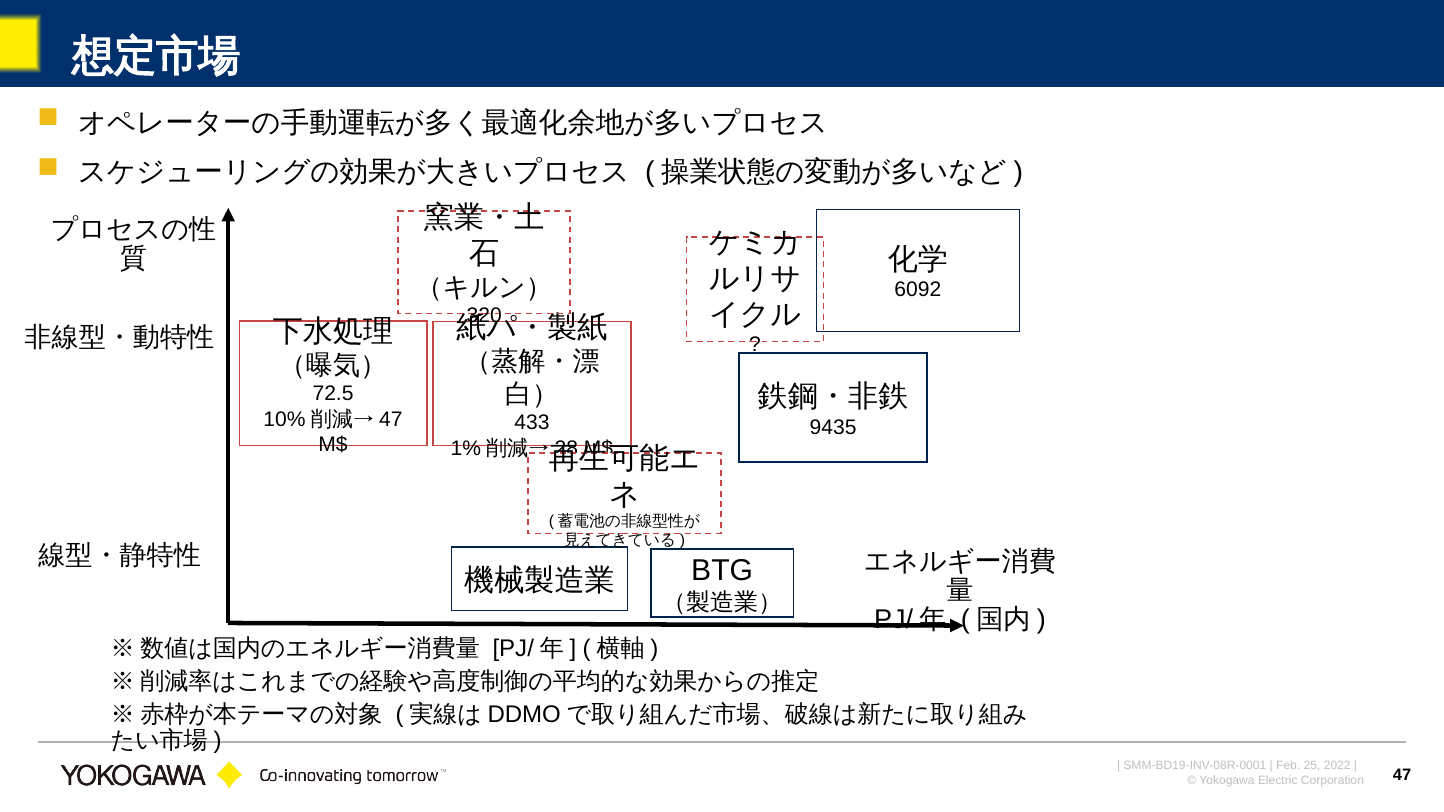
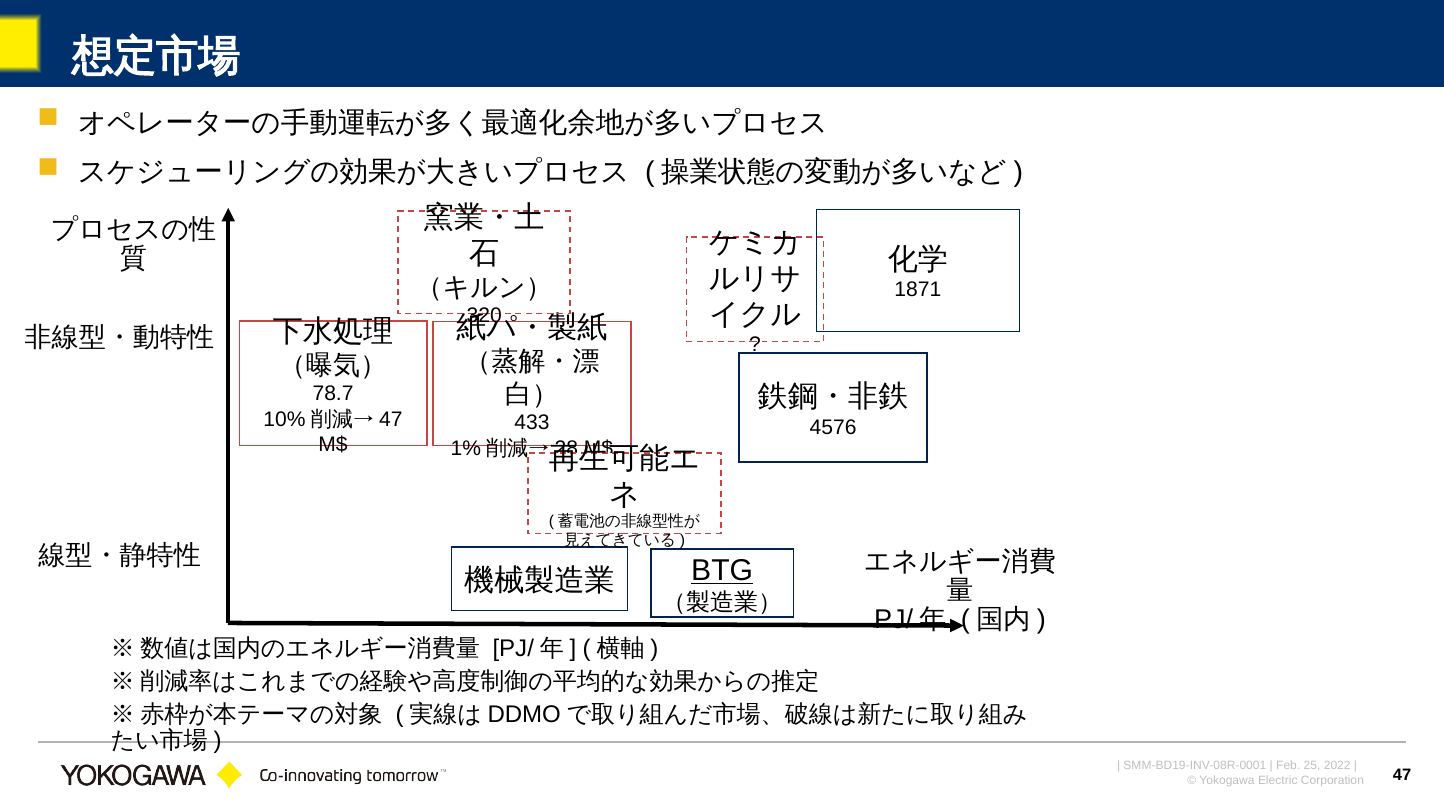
6092: 6092 -> 1871
72.5: 72.5 -> 78.7
9435: 9435 -> 4576
BTG underline: none -> present
